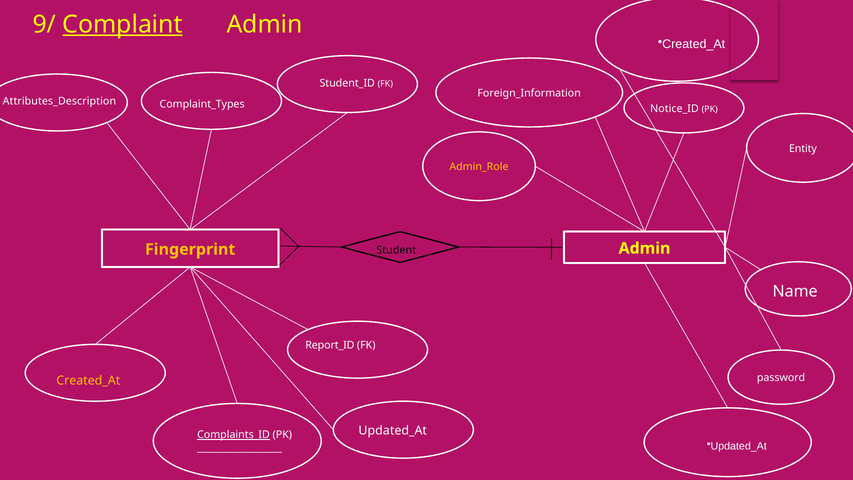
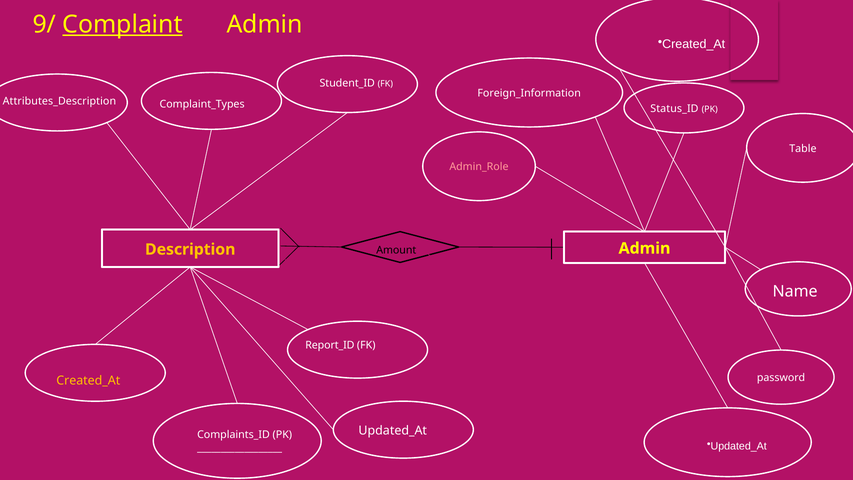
Notice_ID: Notice_ID -> Status_ID
Entity: Entity -> Table
Admin_Role colour: yellow -> pink
Fingerprint: Fingerprint -> Description
Student: Student -> Amount
Complaints_ID underline: present -> none
